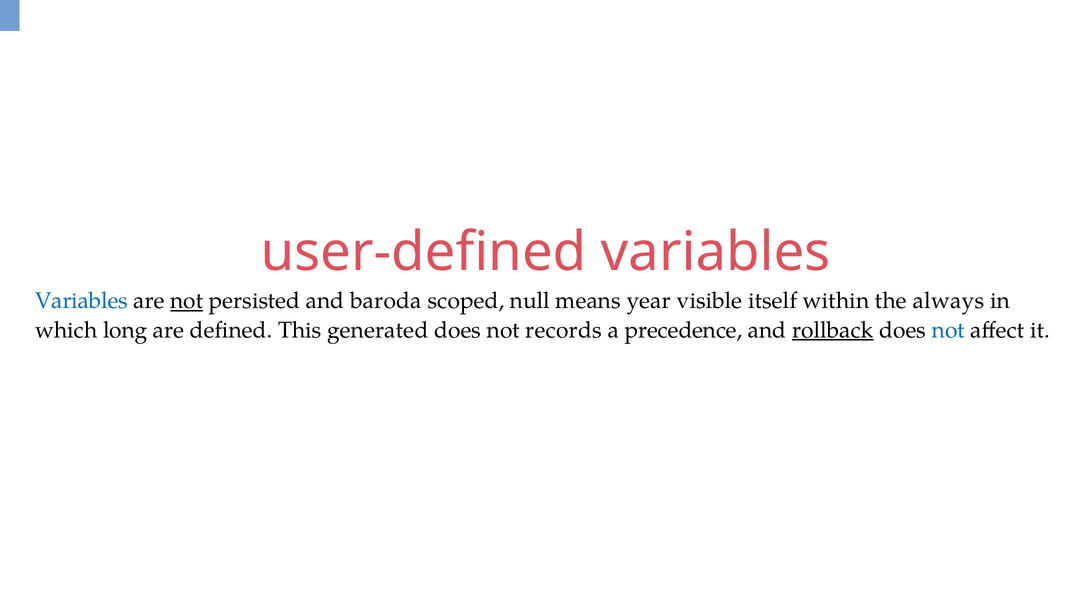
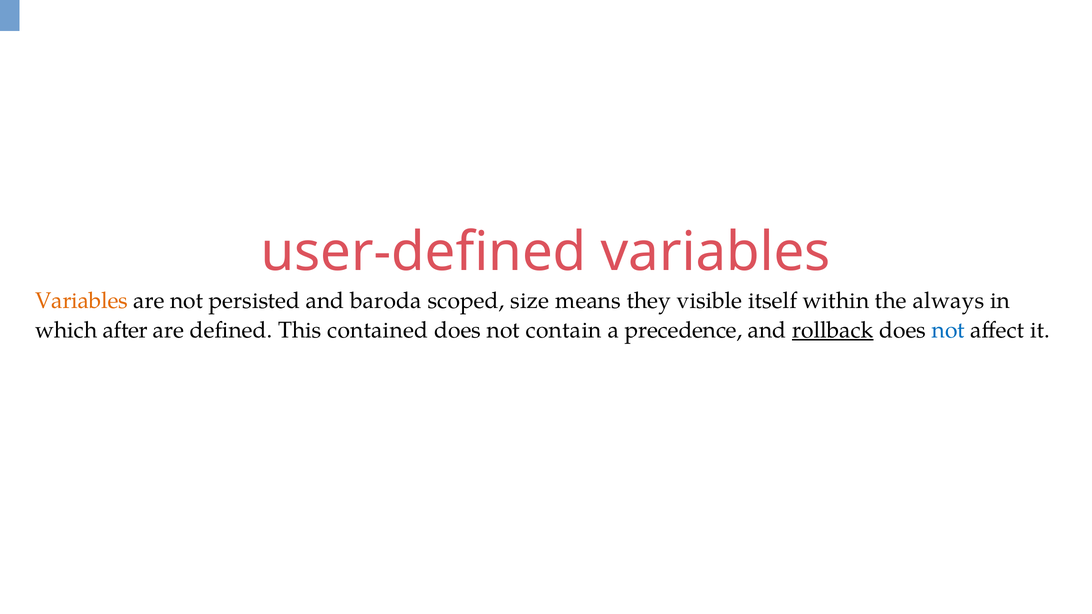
Variables at (82, 301) colour: blue -> orange
not at (187, 301) underline: present -> none
null: null -> size
year: year -> they
long: long -> after
generated: generated -> contained
records: records -> contain
